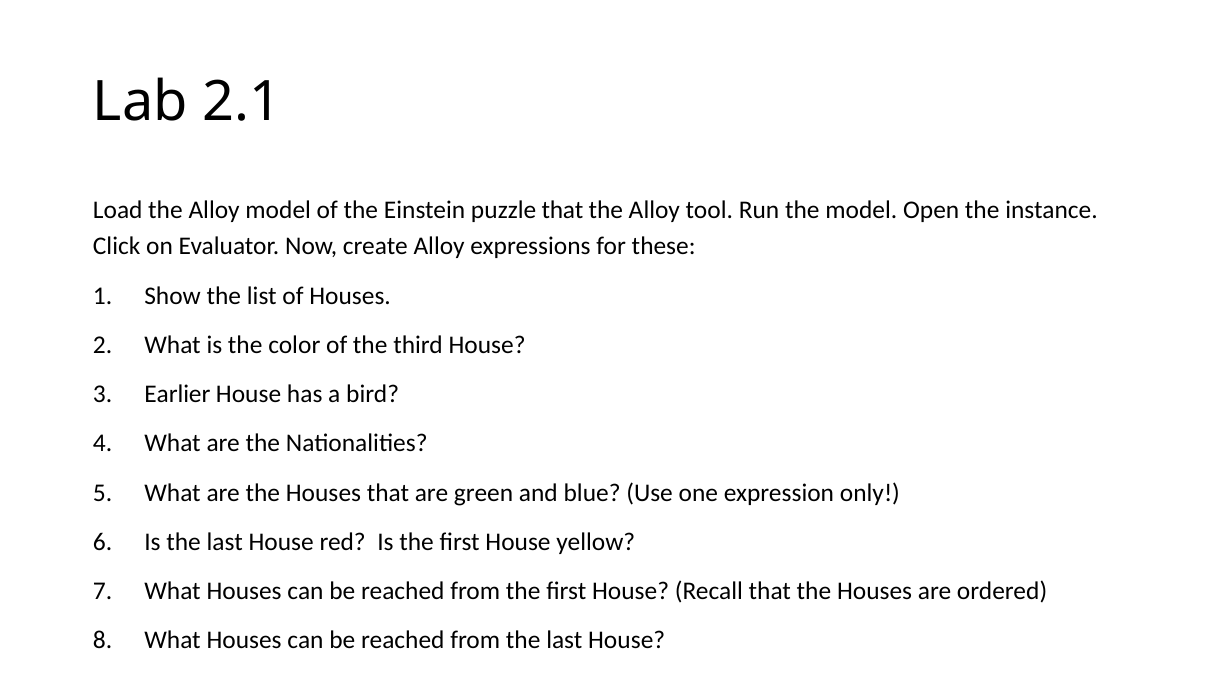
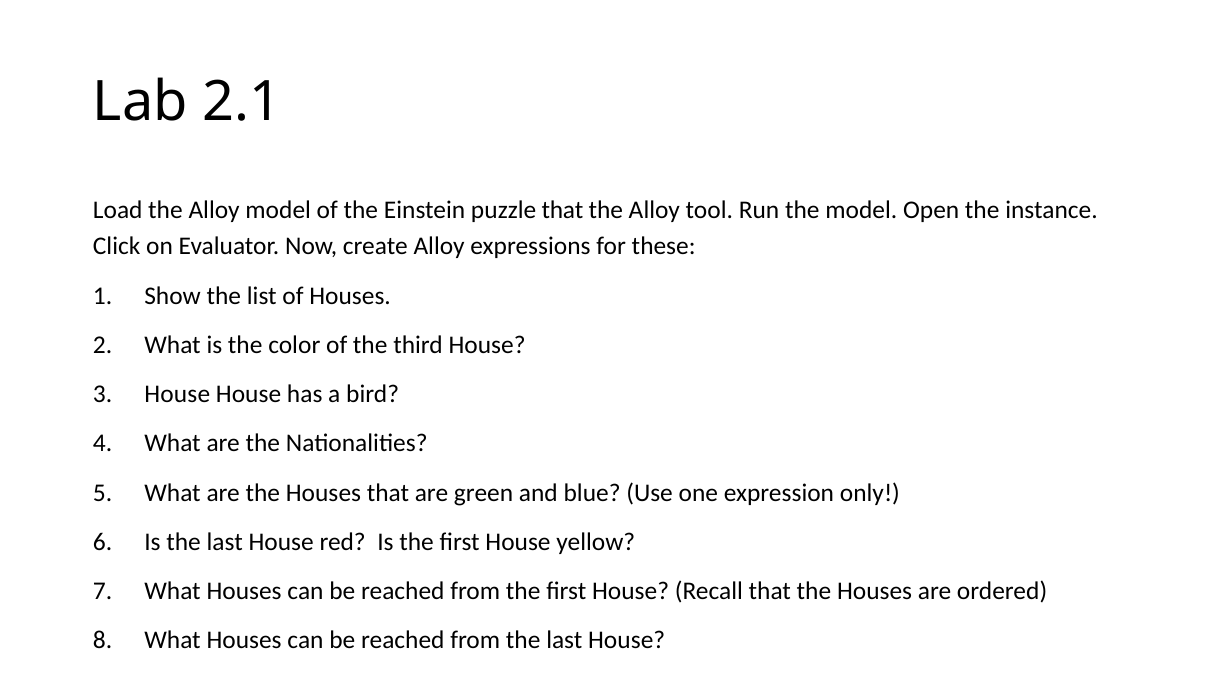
Earlier at (177, 395): Earlier -> House
